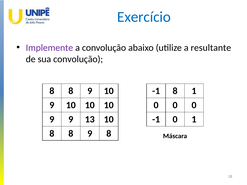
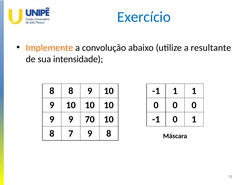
Implemente colour: purple -> orange
sua convolução: convolução -> intensidade
-1 8: 8 -> 1
13: 13 -> 70
8 at (71, 134): 8 -> 7
